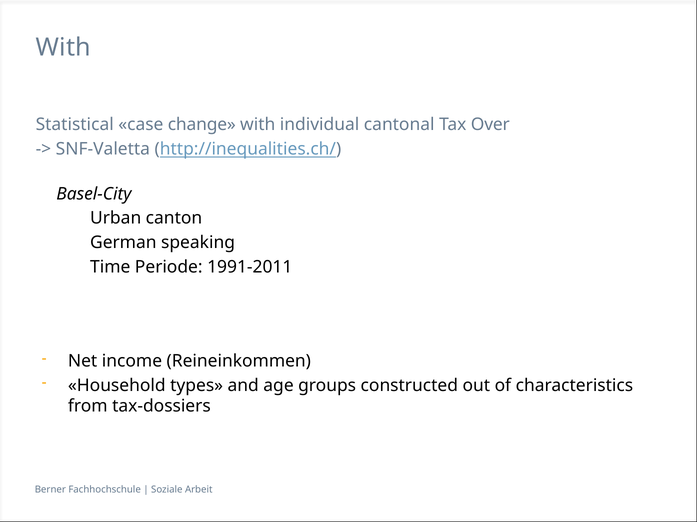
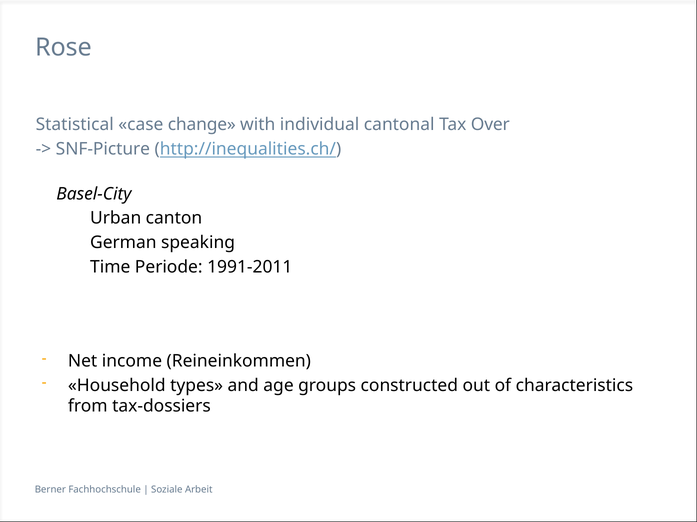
With at (63, 48): With -> Rose
SNF-Valetta: SNF-Valetta -> SNF-Picture
